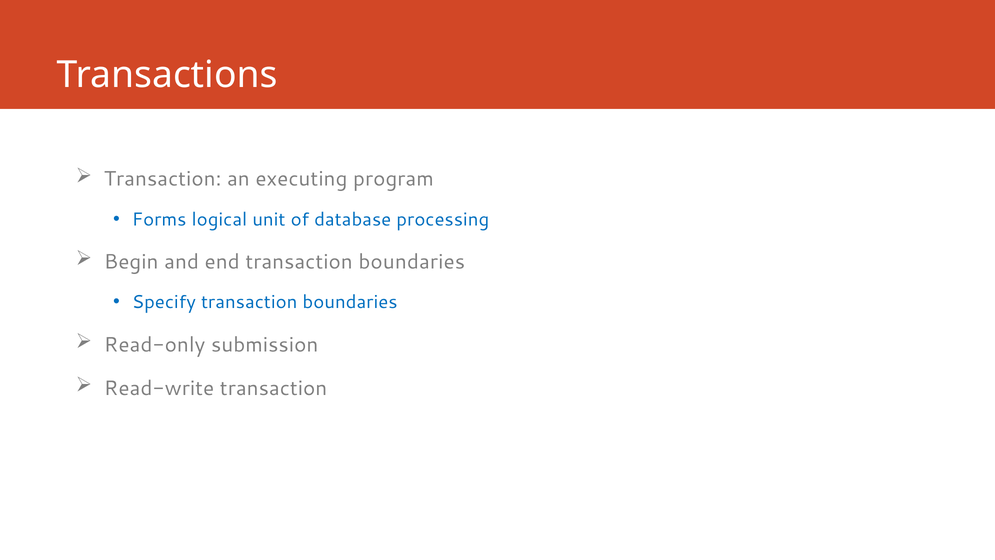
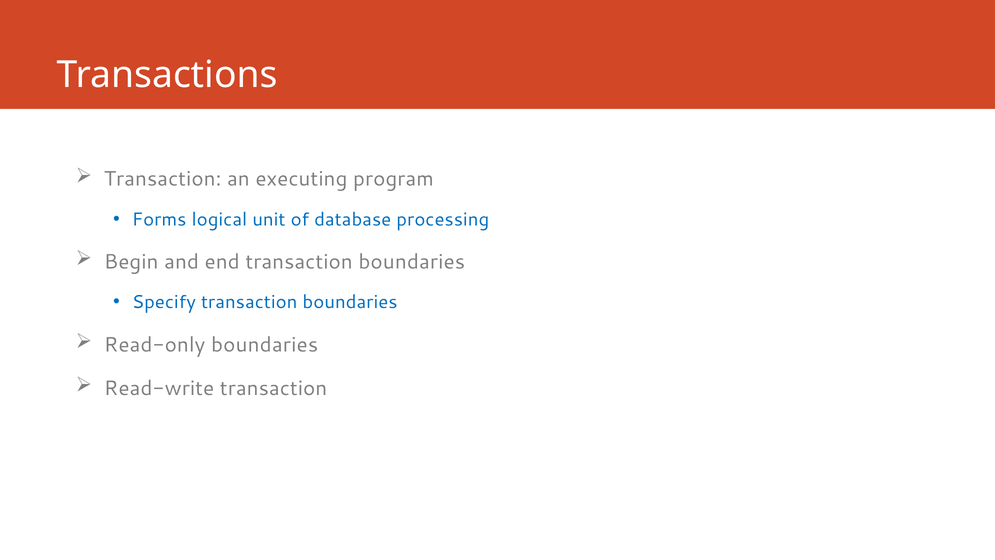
Read-only submission: submission -> boundaries
